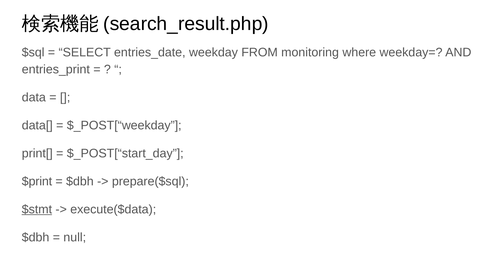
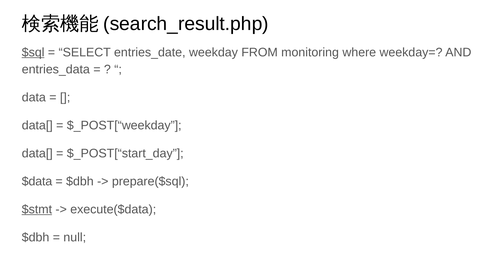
$sql underline: none -> present
entries_print: entries_print -> entries_data
print[ at (37, 154): print[ -> data[
$print: $print -> $data
